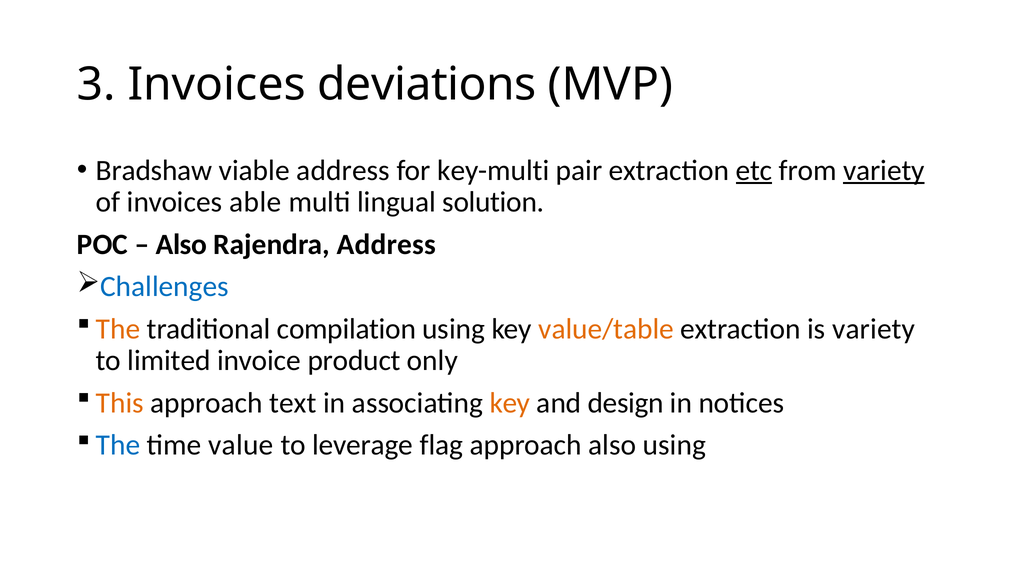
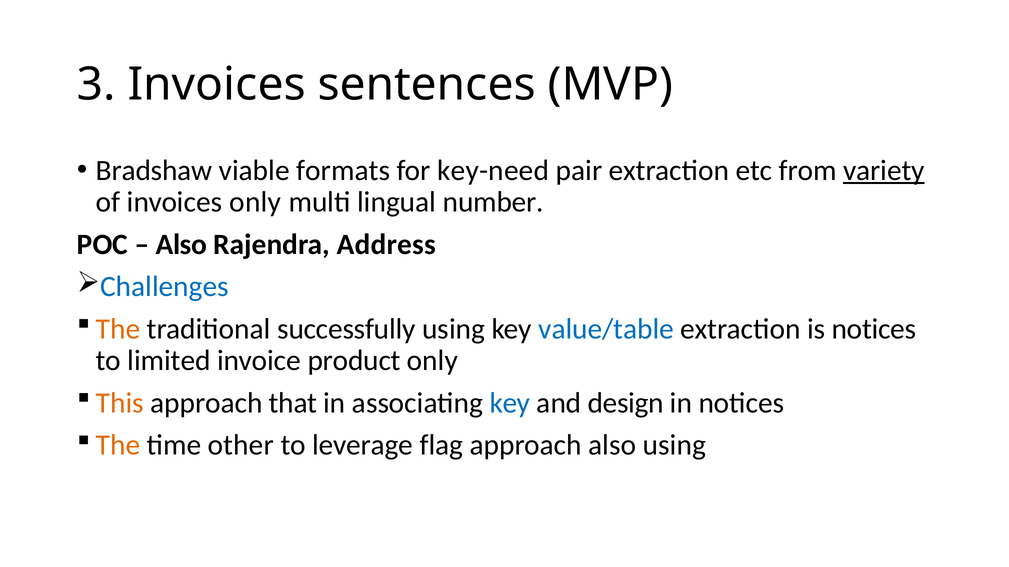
deviations: deviations -> sentences
viable address: address -> formats
key-multi: key-multi -> key-need
etc underline: present -> none
invoices able: able -> only
solution: solution -> number
compilation: compilation -> successfully
value/table colour: orange -> blue
is variety: variety -> notices
text: text -> that
key at (510, 403) colour: orange -> blue
The at (118, 446) colour: blue -> orange
value: value -> other
